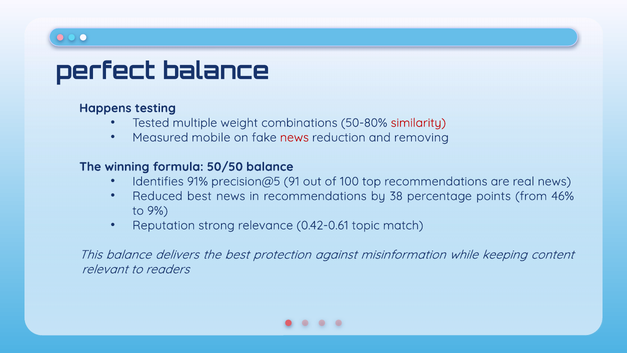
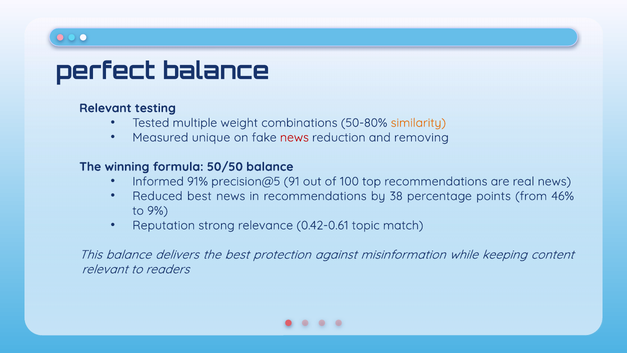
Happens at (105, 108): Happens -> Relevant
similarity colour: red -> orange
mobile: mobile -> unique
Identifies: Identifies -> Informed
